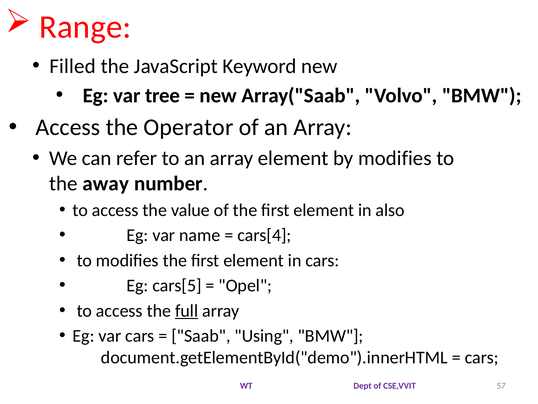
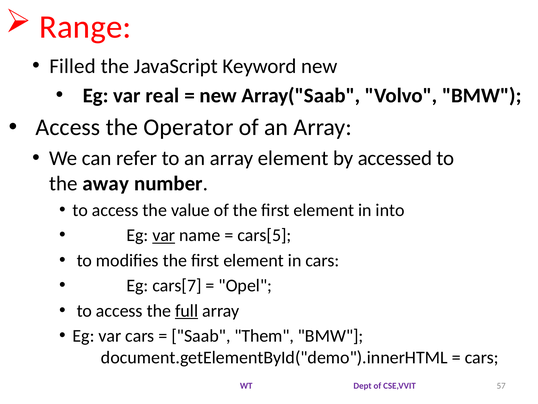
tree: tree -> real
by modifies: modifies -> accessed
also: also -> into
var at (164, 235) underline: none -> present
cars[4: cars[4 -> cars[5
cars[5: cars[5 -> cars[7
Using: Using -> Them
